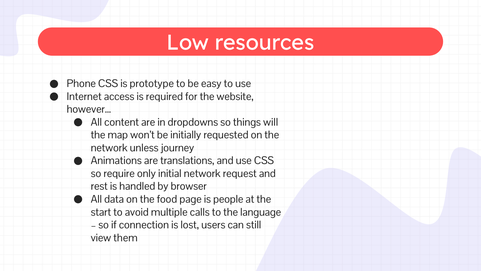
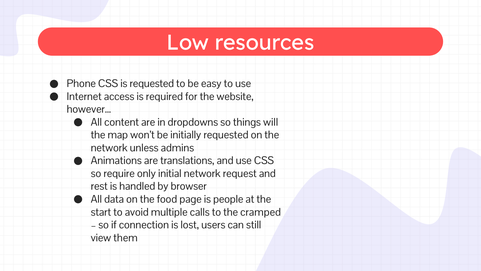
is prototype: prototype -> requested
journey: journey -> admins
language: language -> cramped
